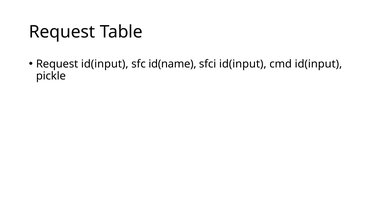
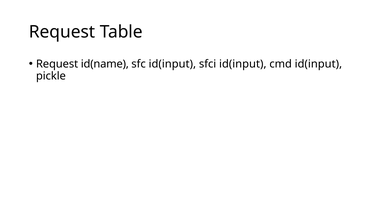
Request id(input: id(input -> id(name
sfc id(name: id(name -> id(input
